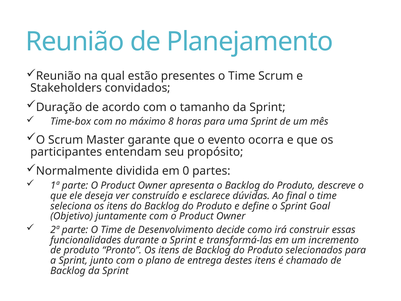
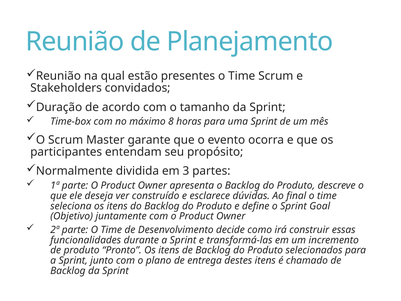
0: 0 -> 3
